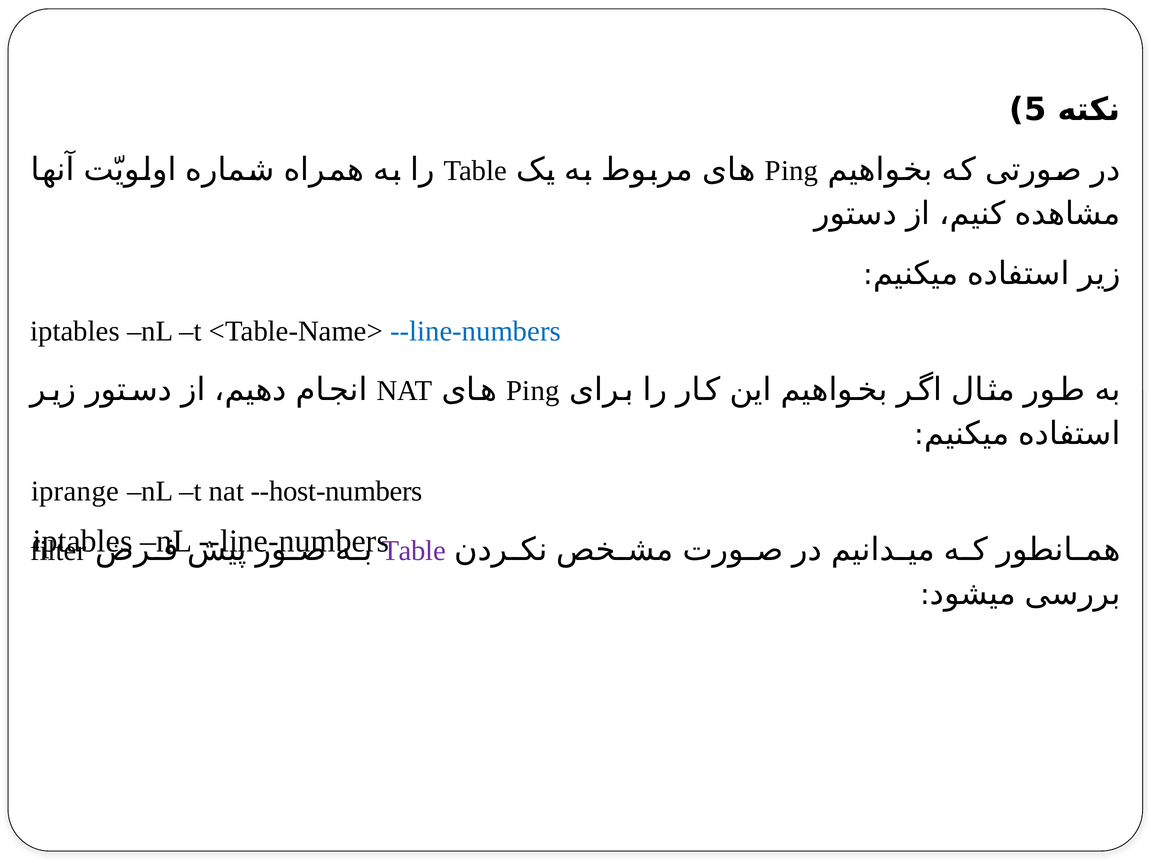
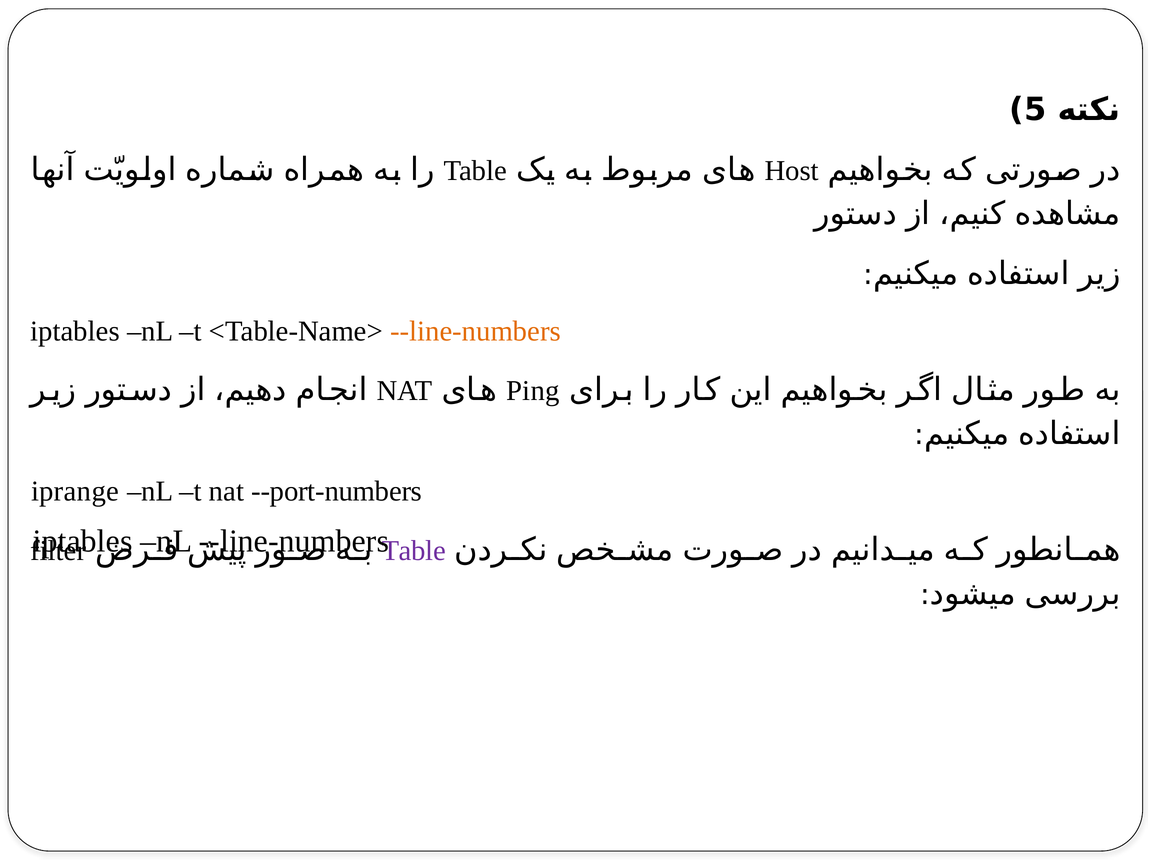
Ping at (792, 171): Ping -> Host
--line-numbers at (475, 331) colour: blue -> orange
--host-numbers: --host-numbers -> --port-numbers
